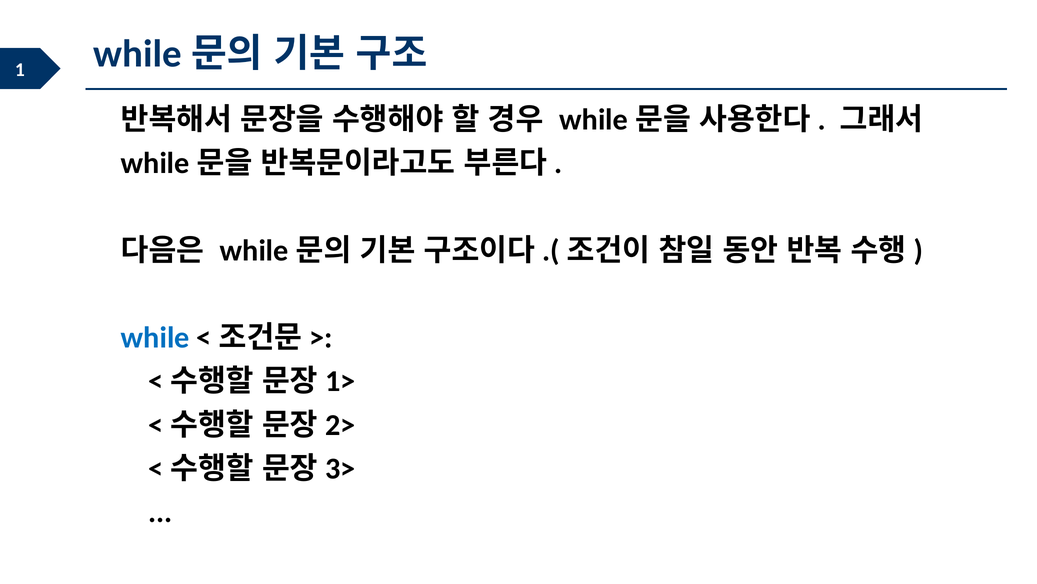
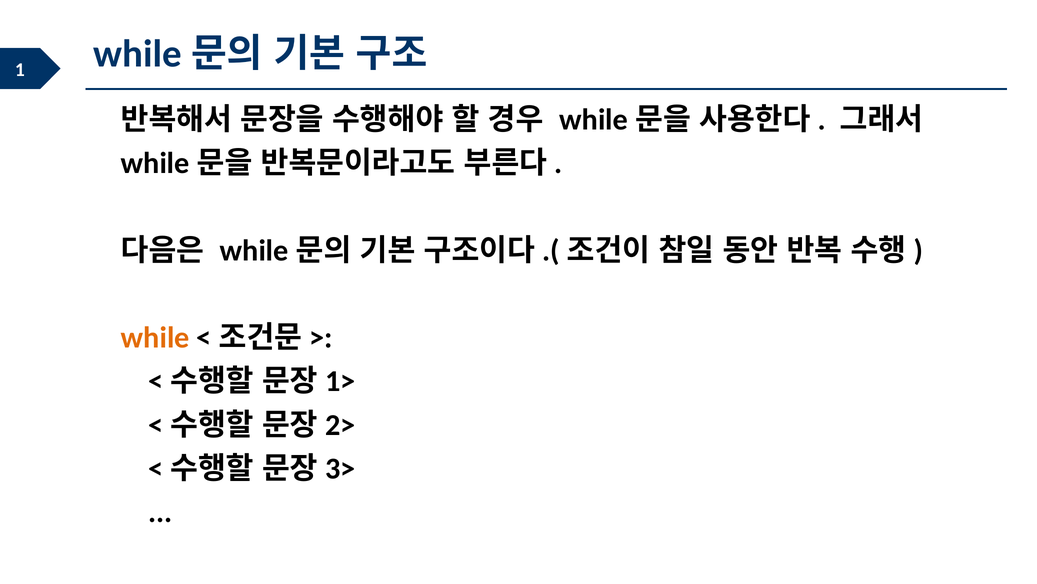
while colour: blue -> orange
